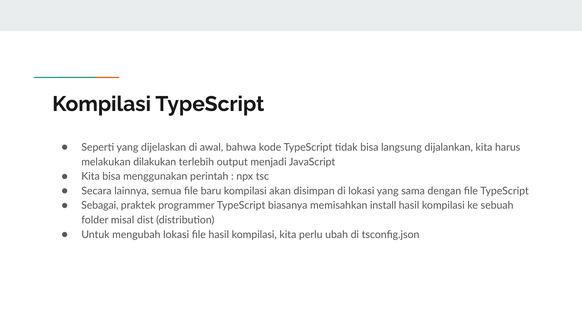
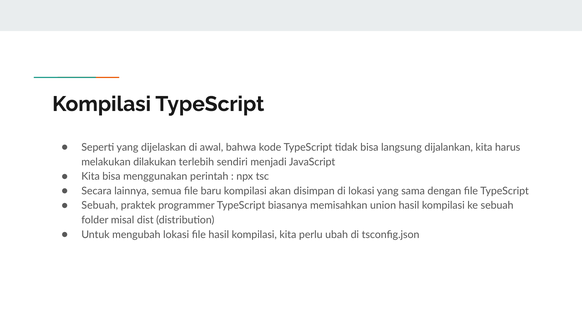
output: output -> sendiri
Sebagai at (100, 205): Sebagai -> Sebuah
install: install -> union
